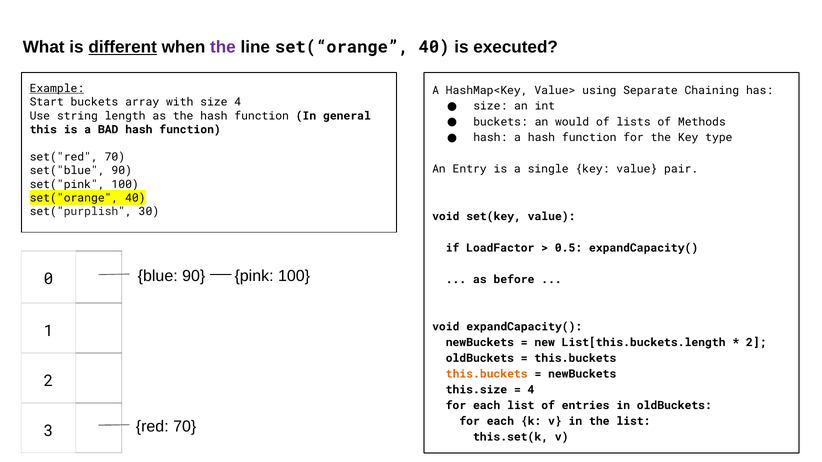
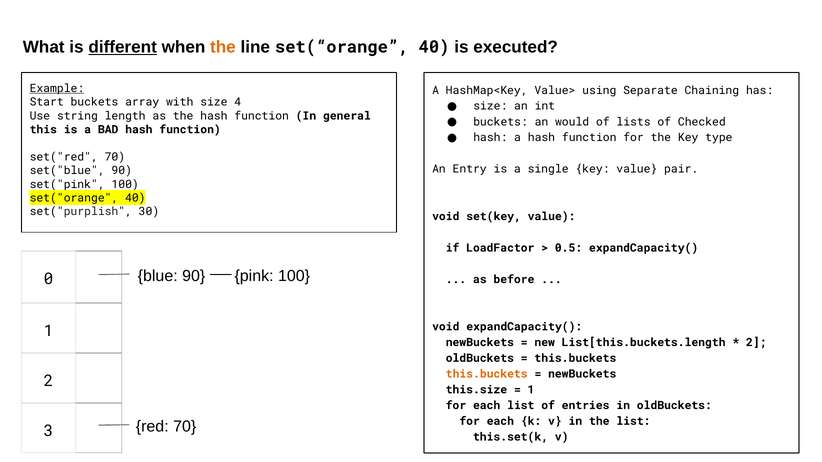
the at (223, 47) colour: purple -> orange
Methods: Methods -> Checked
4 at (531, 390): 4 -> 1
